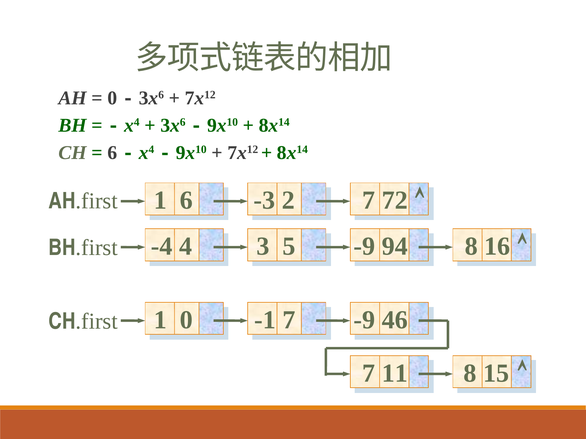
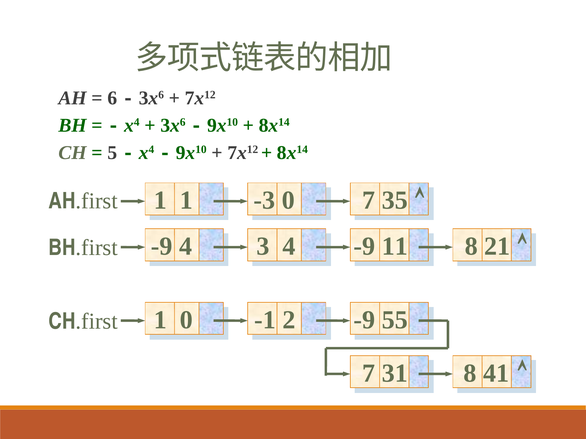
0 at (112, 98): 0 -> 6
6 at (112, 153): 6 -> 5
6 at (186, 201): 6 -> 1
-3 2: 2 -> 0
72: 72 -> 35
-4 at (162, 247): -4 -> -9
3 5: 5 -> 4
94: 94 -> 11
16: 16 -> 21
-1 7: 7 -> 2
46: 46 -> 55
11: 11 -> 31
15: 15 -> 41
